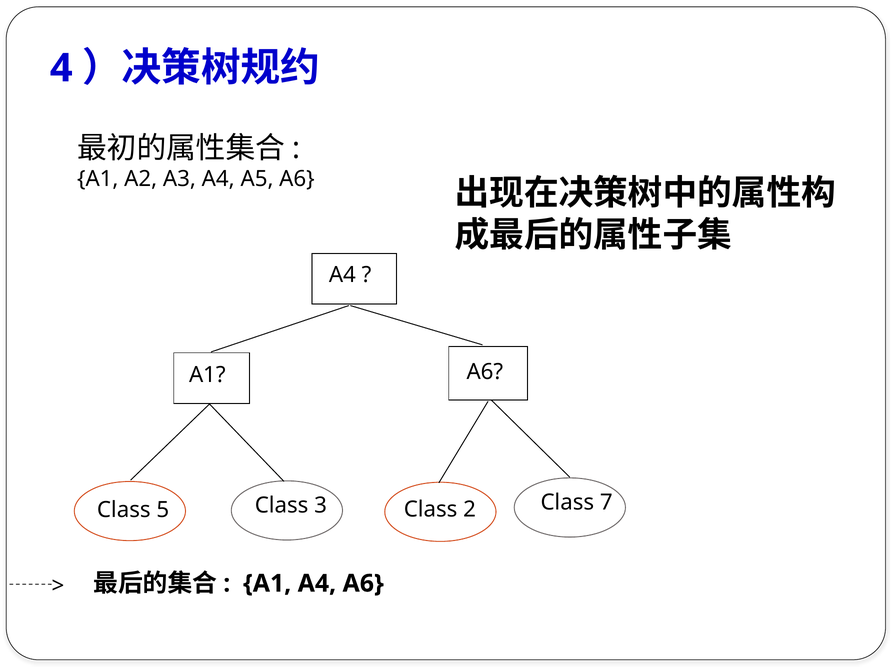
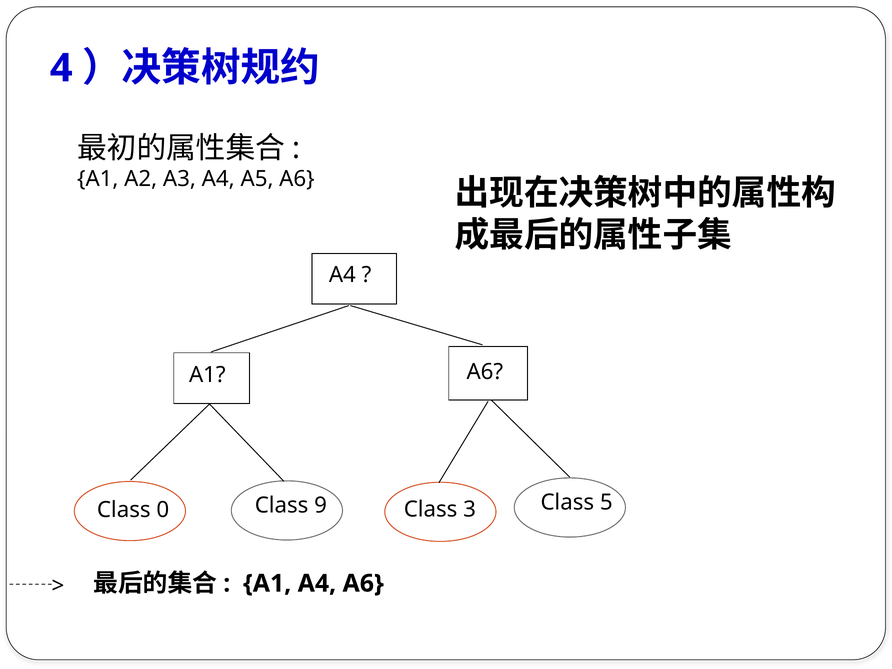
5: 5 -> 0
3: 3 -> 9
2: 2 -> 3
7: 7 -> 5
